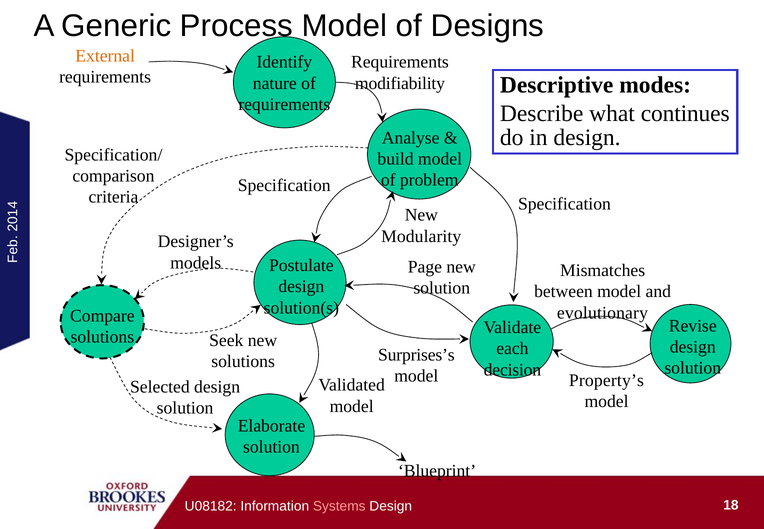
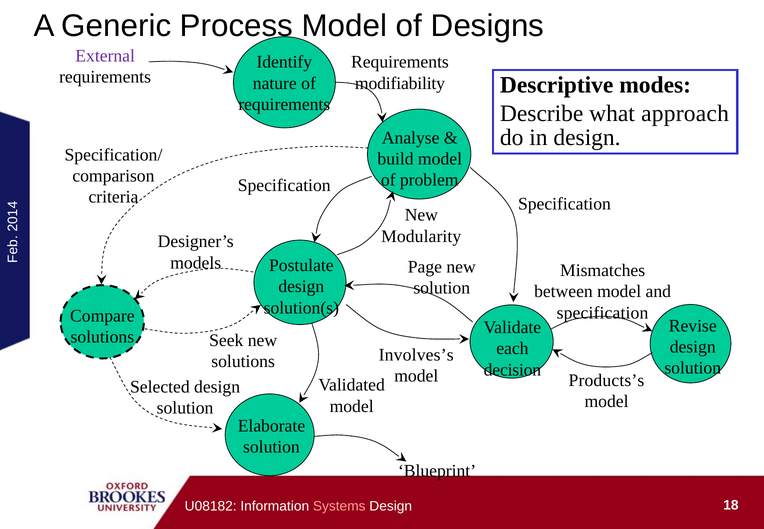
External colour: orange -> purple
continues: continues -> approach
evolutionary at (602, 313): evolutionary -> specification
Surprises’s: Surprises’s -> Involves’s
Property’s: Property’s -> Products’s
